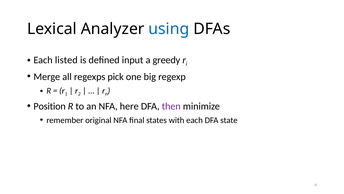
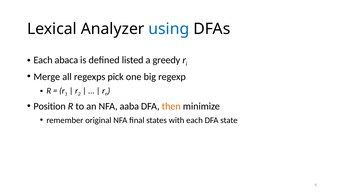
listed: listed -> abaca
input: input -> listed
here: here -> aaba
then colour: purple -> orange
